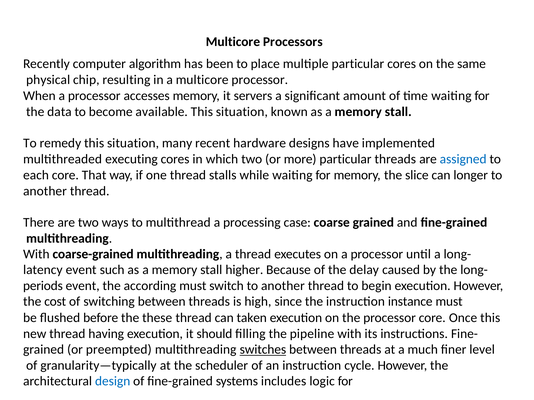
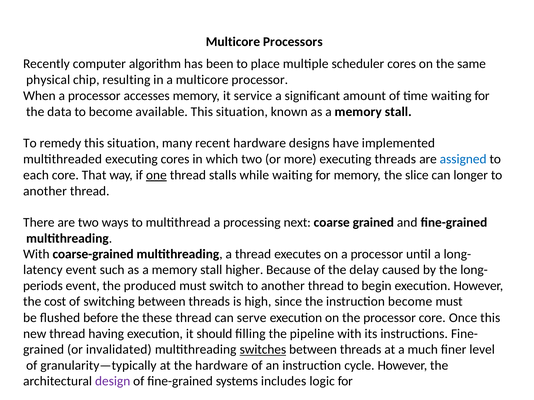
multiple particular: particular -> scheduler
servers: servers -> service
more particular: particular -> executing
one underline: none -> present
case: case -> next
according: according -> produced
instruction instance: instance -> become
taken: taken -> serve
preempted: preempted -> invalidated
the scheduler: scheduler -> hardware
design colour: blue -> purple
